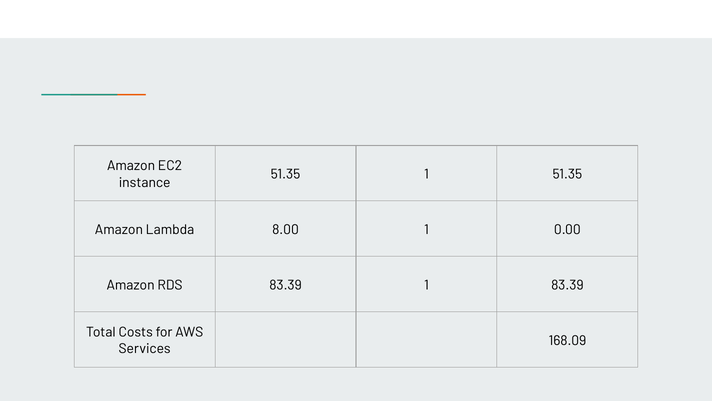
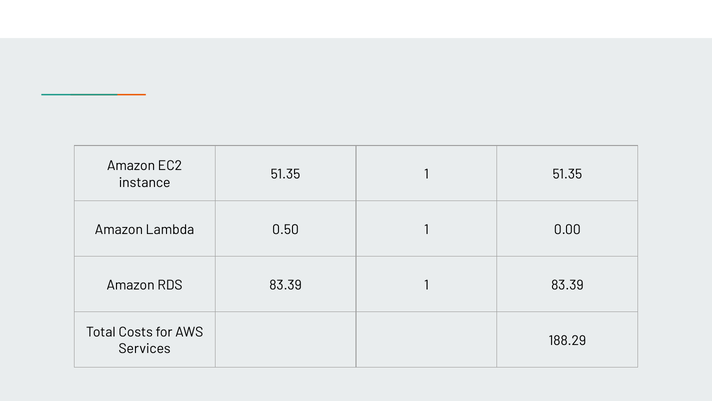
8.00: 8.00 -> 0.50
168.09: 168.09 -> 188.29
